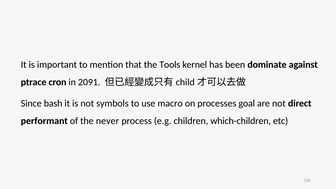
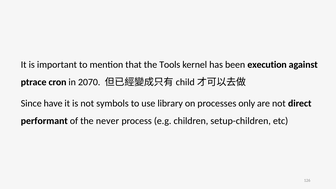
dominate: dominate -> execution
2091: 2091 -> 2070
bash: bash -> have
macro: macro -> library
goal: goal -> only
which-children: which-children -> setup-children
